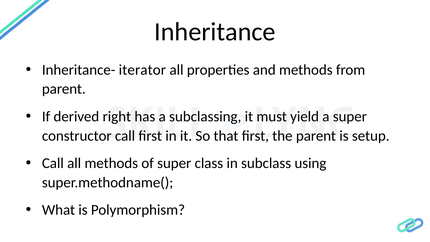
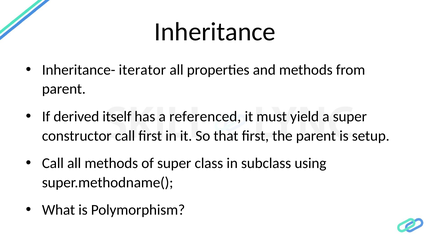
right: right -> itself
subclassing: subclassing -> referenced
